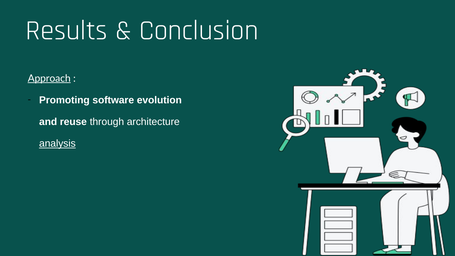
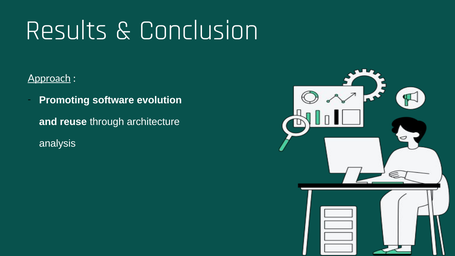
analysis underline: present -> none
